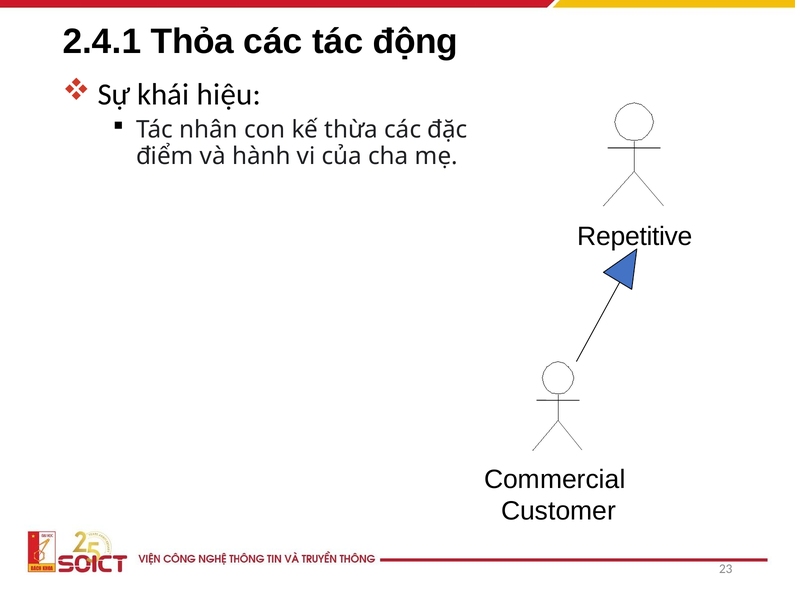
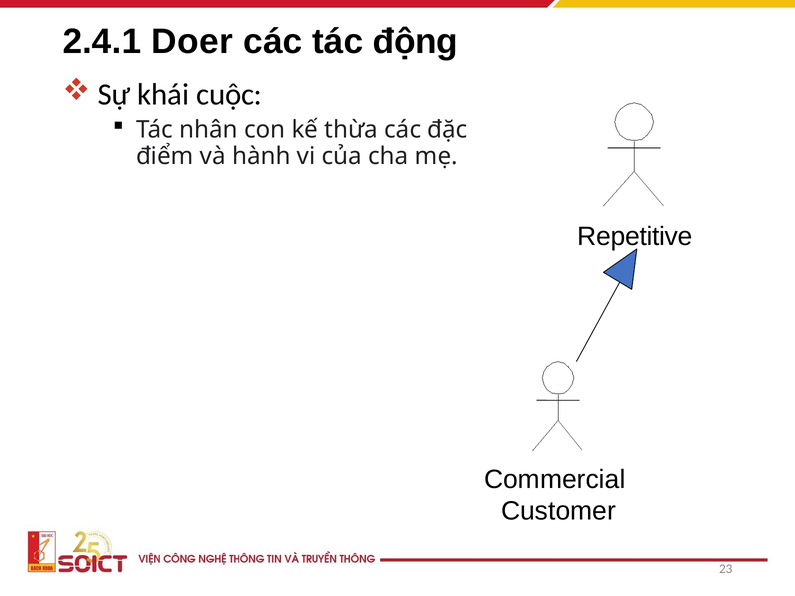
Thỏa: Thỏa -> Doer
hiệu: hiệu -> cuộc
